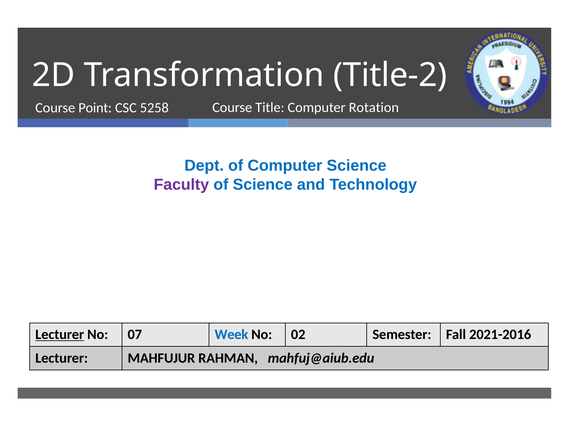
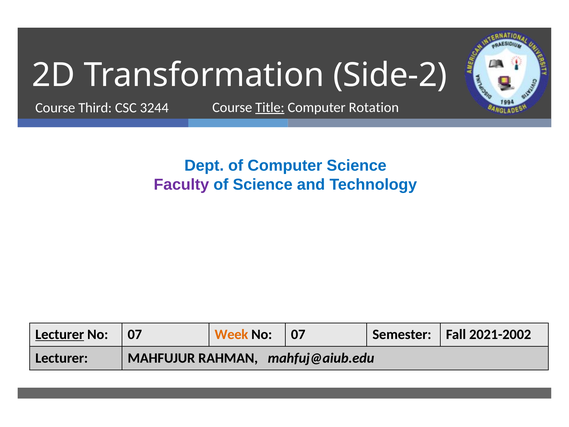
Title-2: Title-2 -> Side-2
Title underline: none -> present
Point: Point -> Third
5258: 5258 -> 3244
Week colour: blue -> orange
02 at (298, 334): 02 -> 07
2021-2016: 2021-2016 -> 2021-2002
